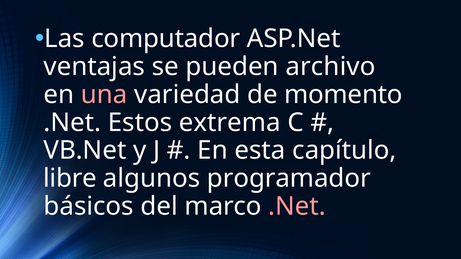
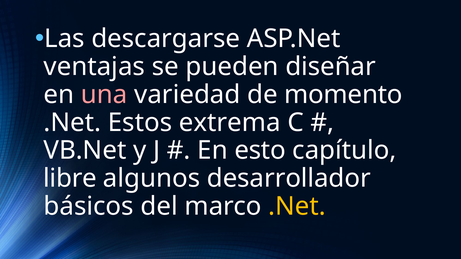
computador: computador -> descargarse
archivo: archivo -> diseñar
esta: esta -> esto
programador: programador -> desarrollador
.Net at (297, 207) colour: pink -> yellow
